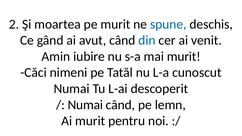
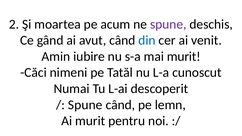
pe murit: murit -> acum
spune at (168, 24) colour: blue -> purple
Numai at (85, 105): Numai -> Spune
